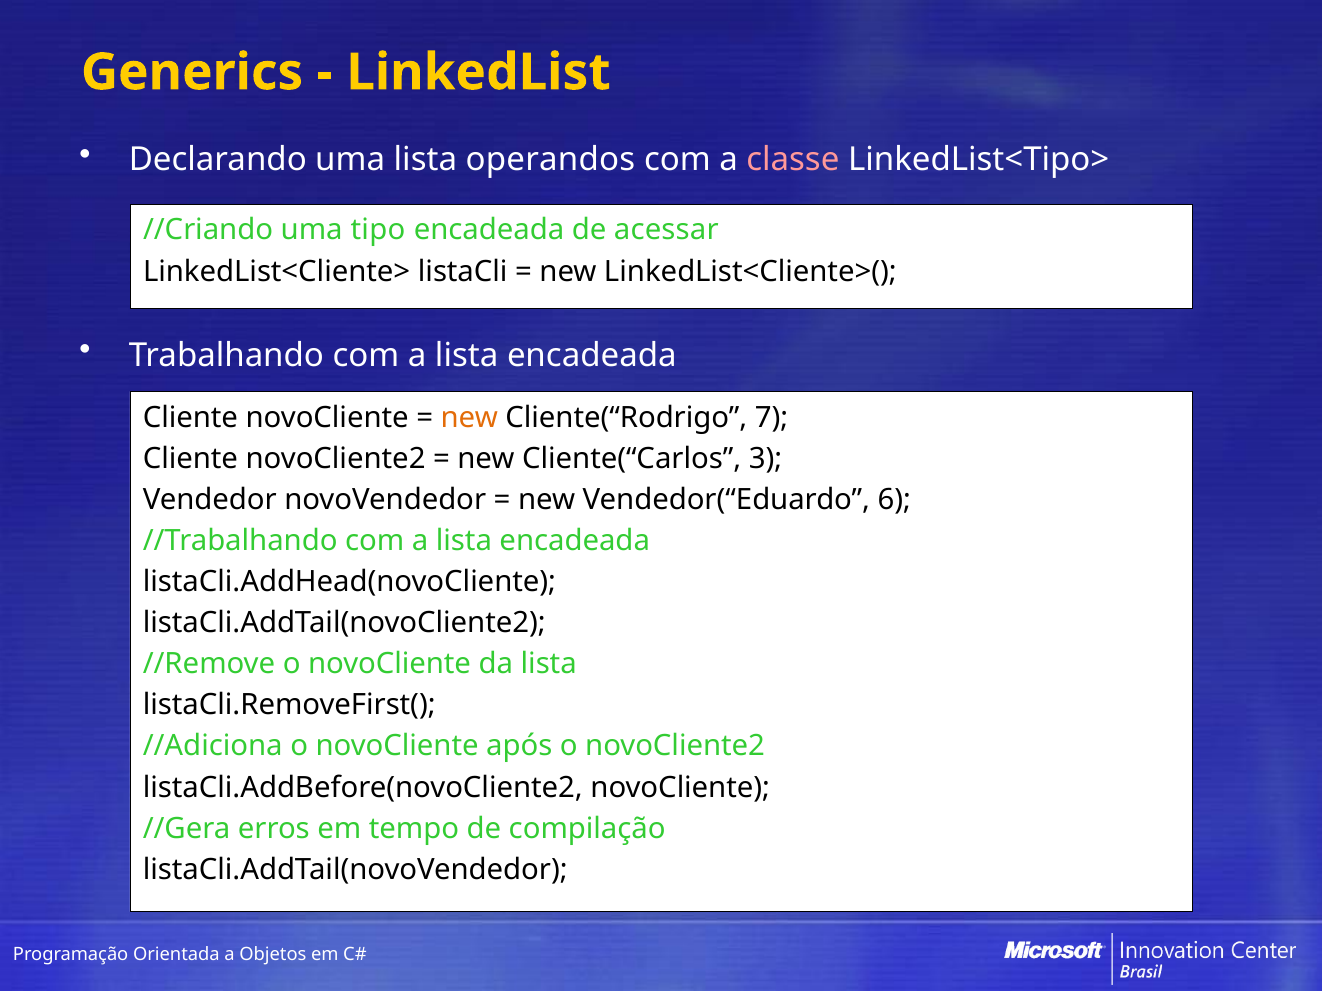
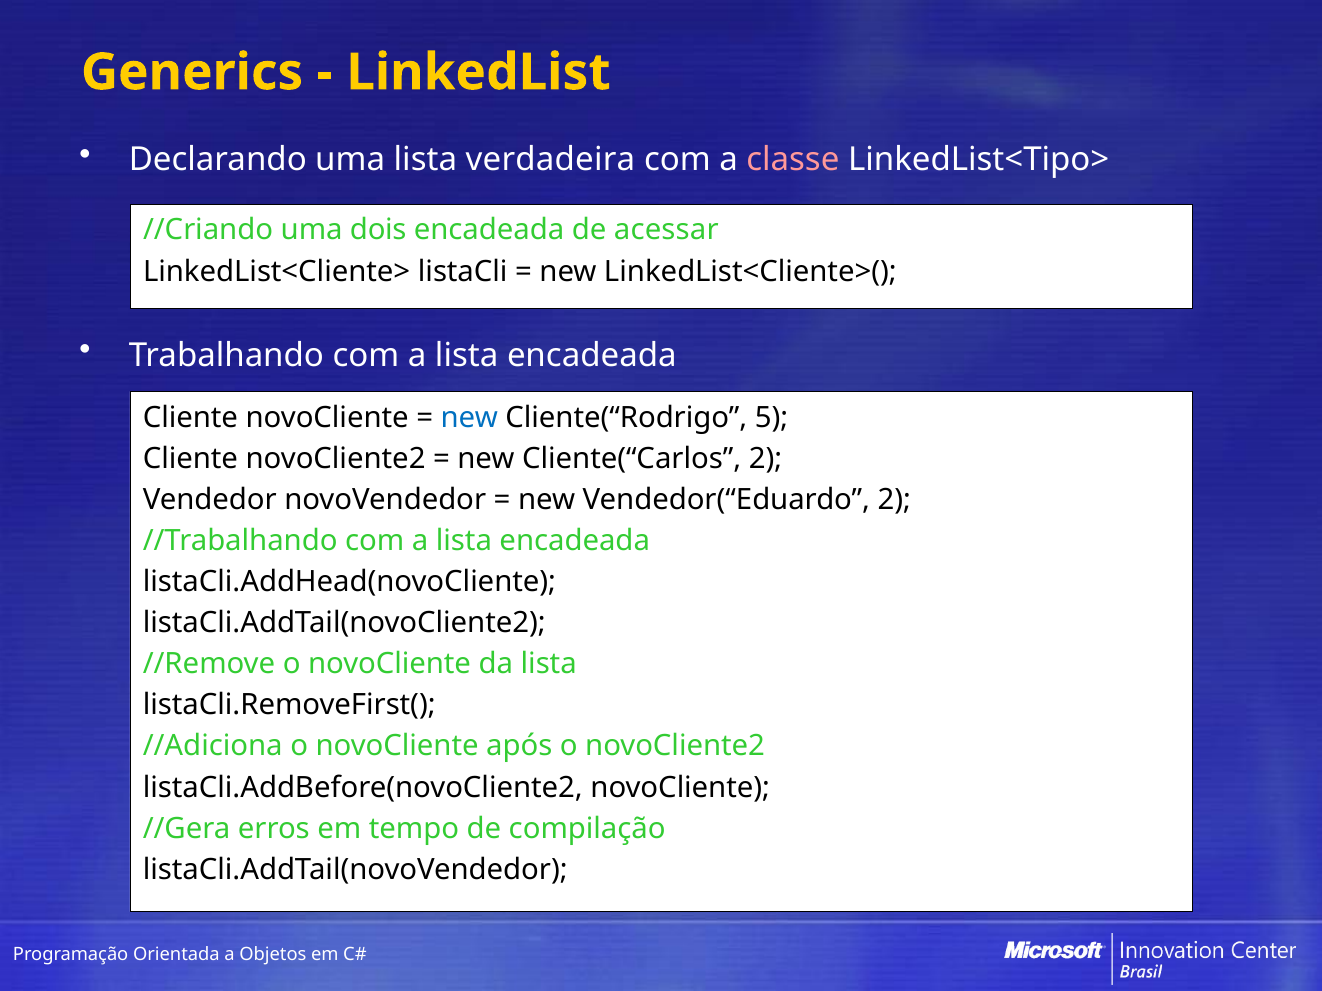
operandos: operandos -> verdadeira
tipo: tipo -> dois
new at (469, 418) colour: orange -> blue
7: 7 -> 5
Cliente(“Carlos 3: 3 -> 2
Vendedor(“Eduardo 6: 6 -> 2
